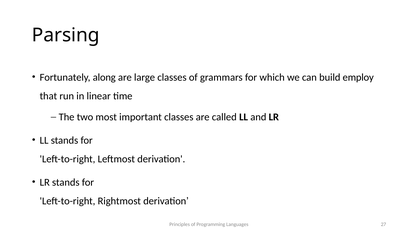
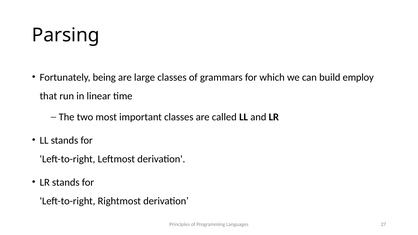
along: along -> being
